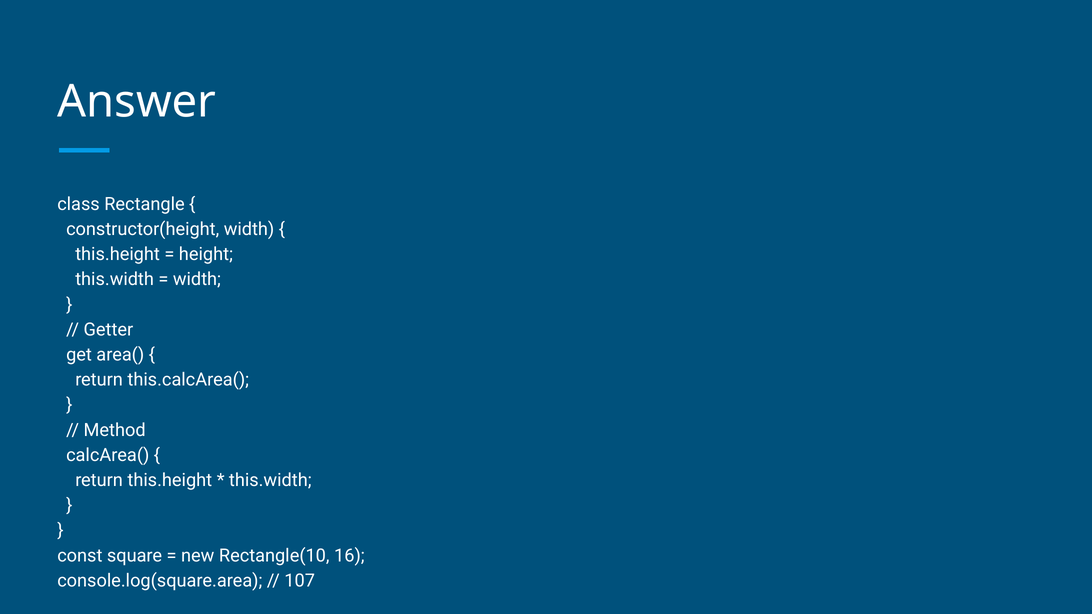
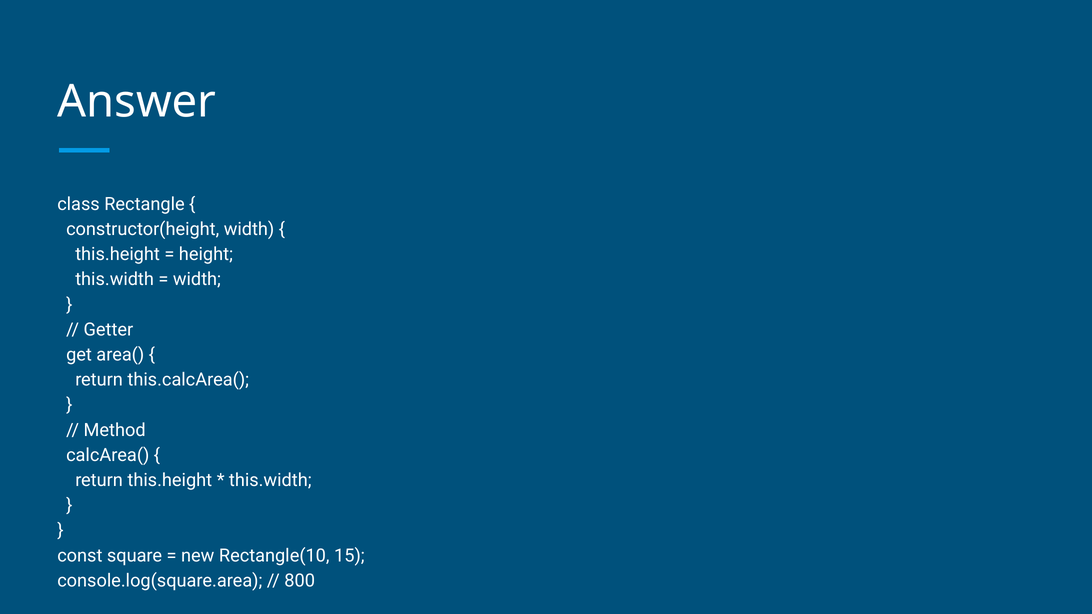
16: 16 -> 15
107: 107 -> 800
